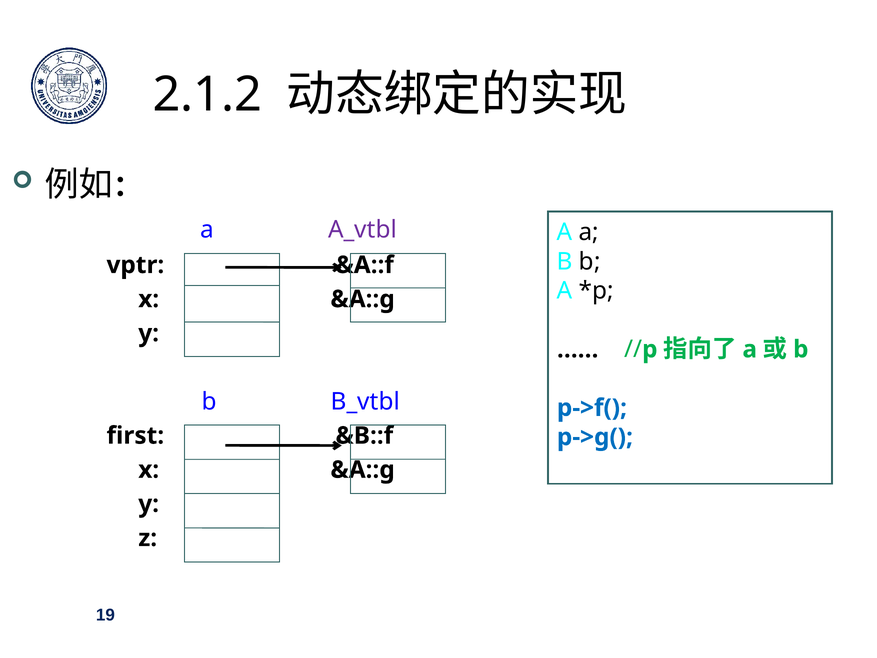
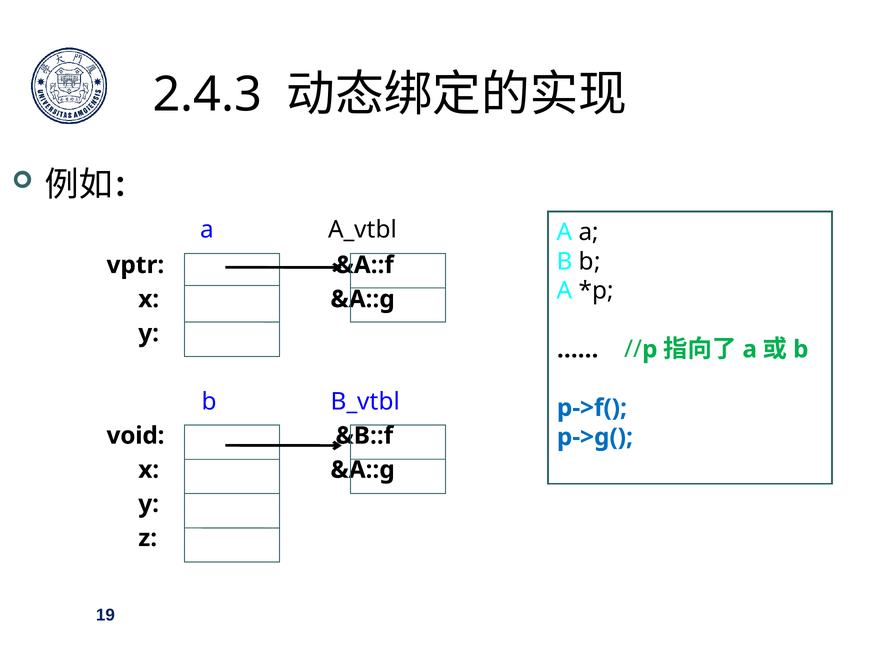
2.1.2: 2.1.2 -> 2.4.3
A_vtbl colour: purple -> black
first: first -> void
